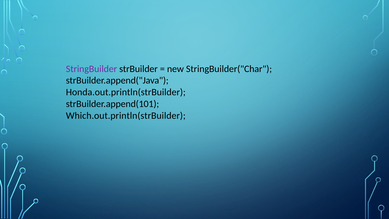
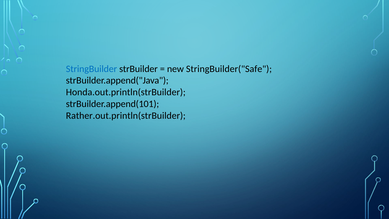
StringBuilder colour: purple -> blue
StringBuilder("Char: StringBuilder("Char -> StringBuilder("Safe
Which.out.println(strBuilder: Which.out.println(strBuilder -> Rather.out.println(strBuilder
